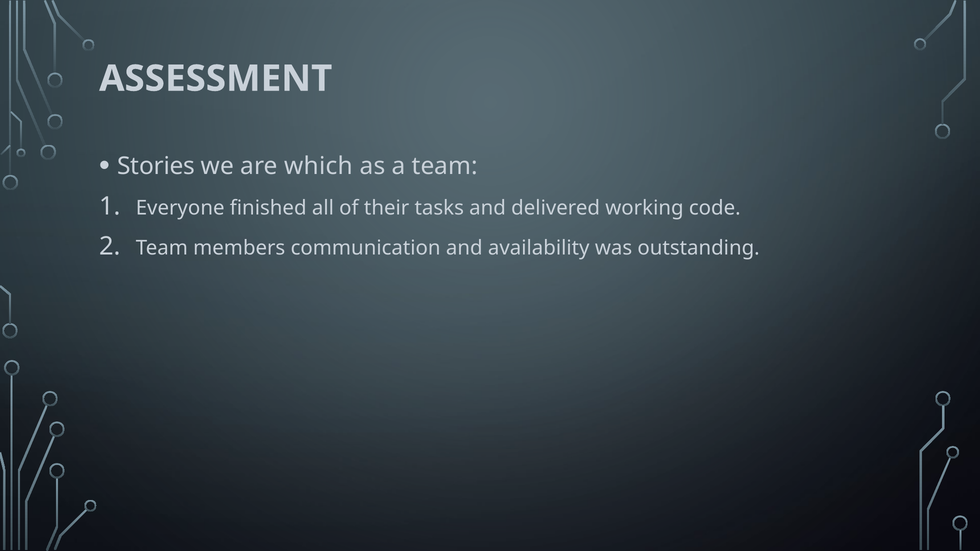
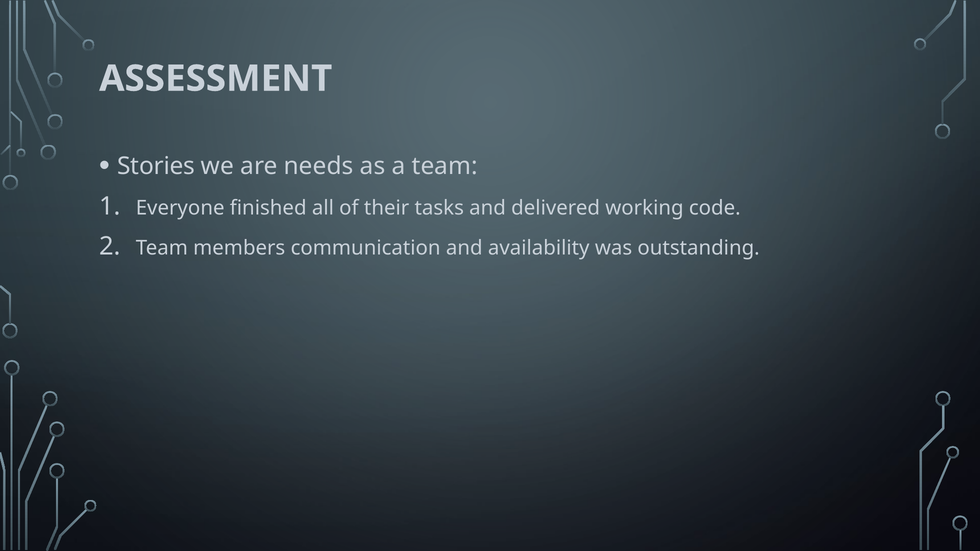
which: which -> needs
